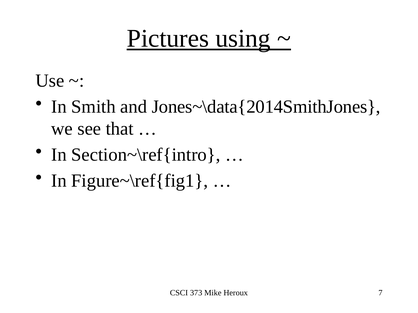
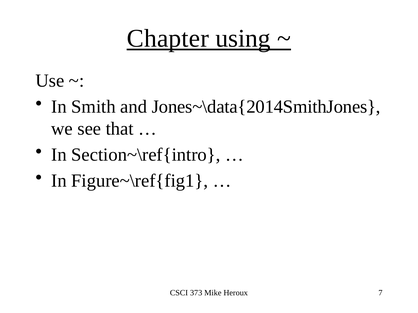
Pictures: Pictures -> Chapter
